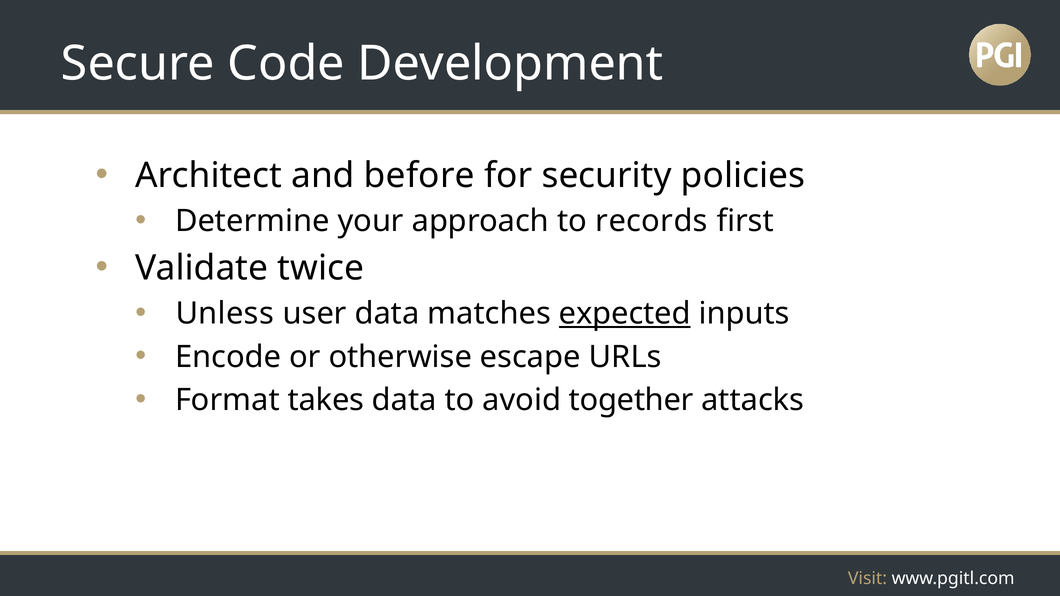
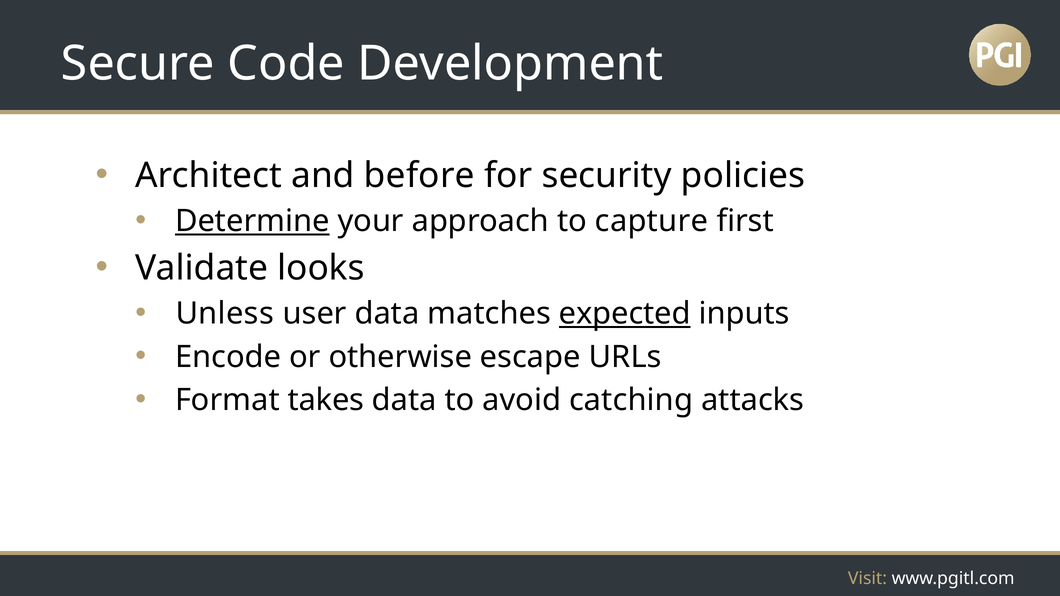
Determine underline: none -> present
records: records -> capture
twice: twice -> looks
together: together -> catching
